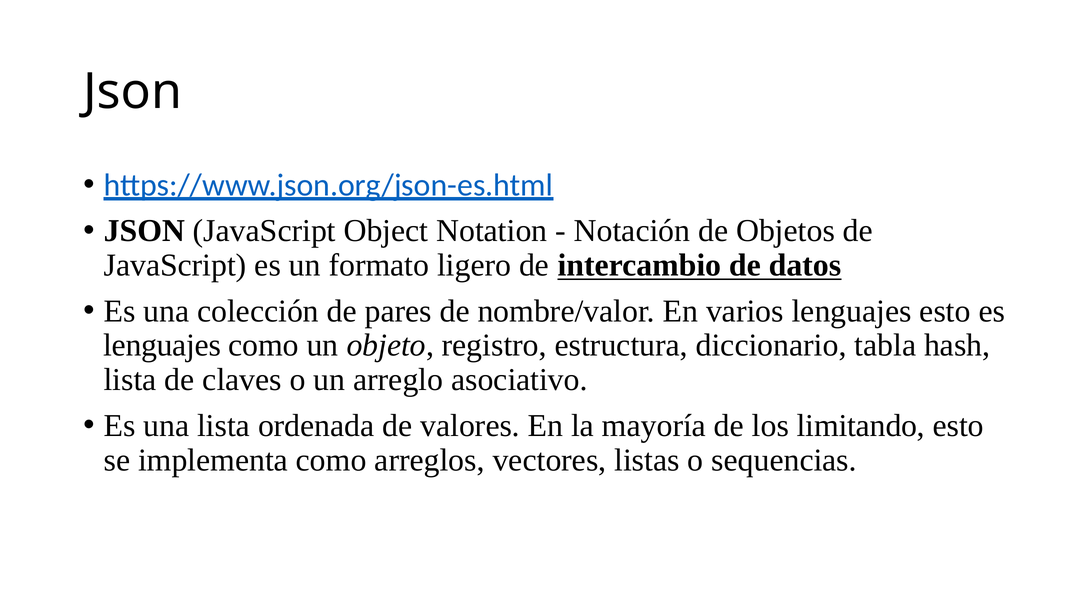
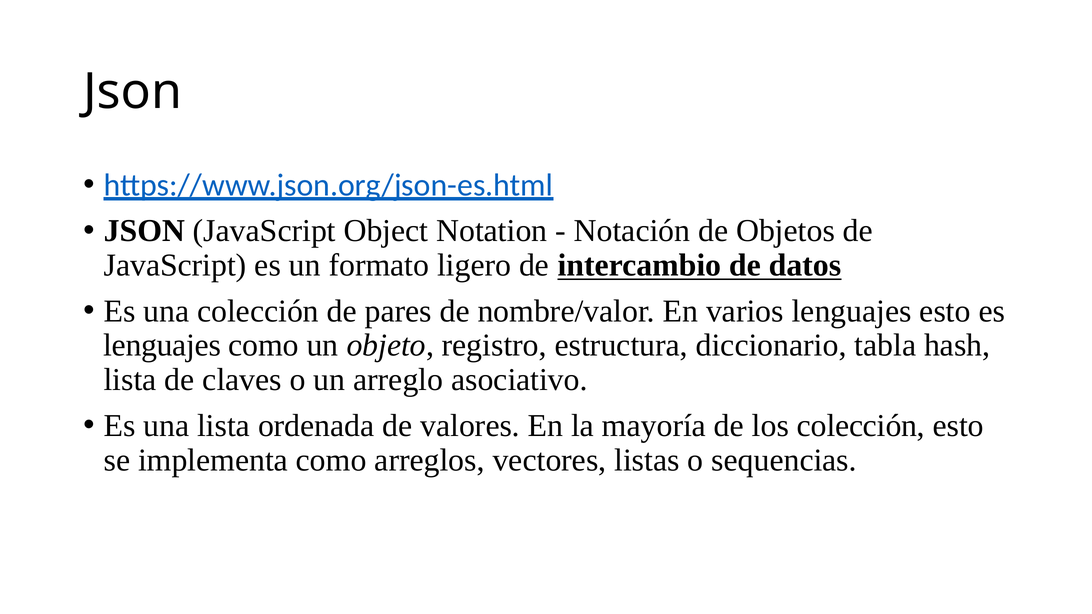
los limitando: limitando -> colección
